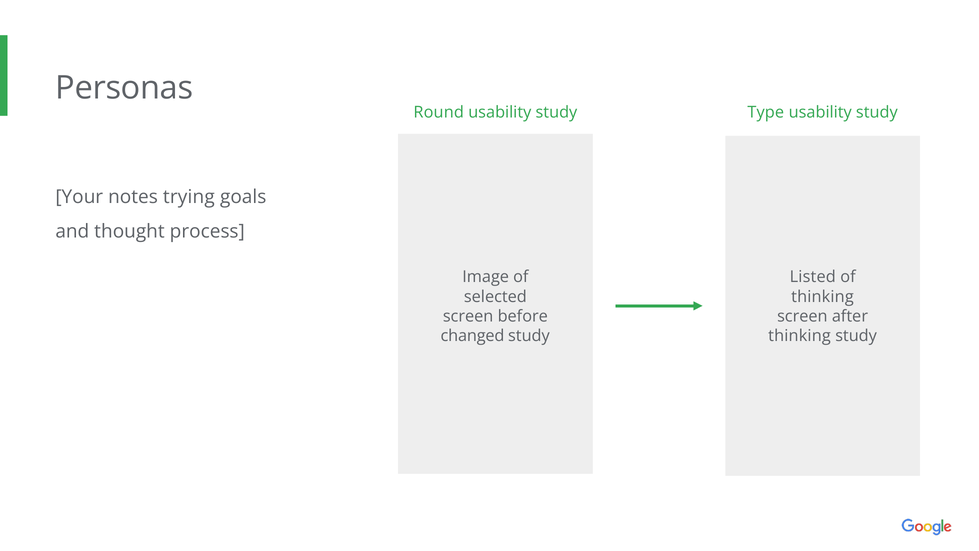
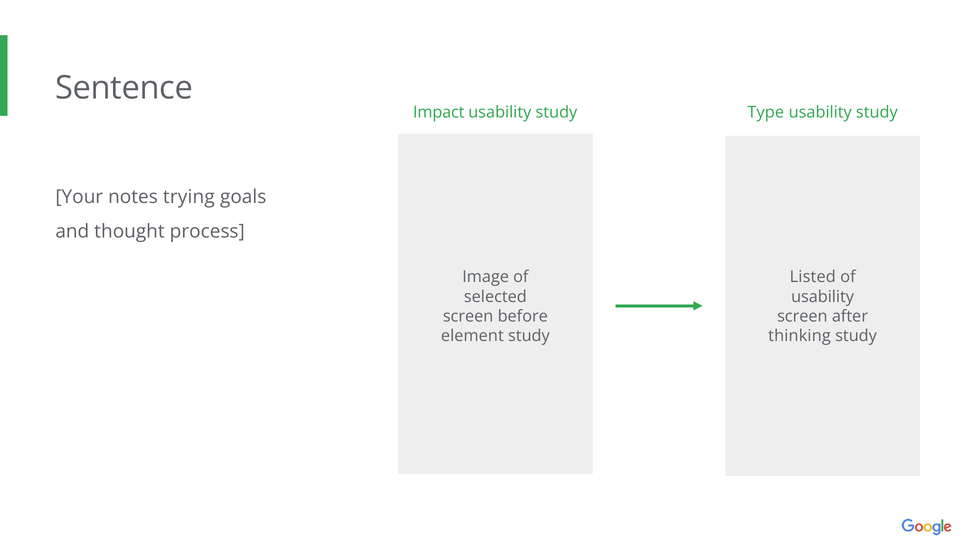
Personas: Personas -> Sentence
Round: Round -> Impact
thinking at (822, 297): thinking -> usability
changed: changed -> element
